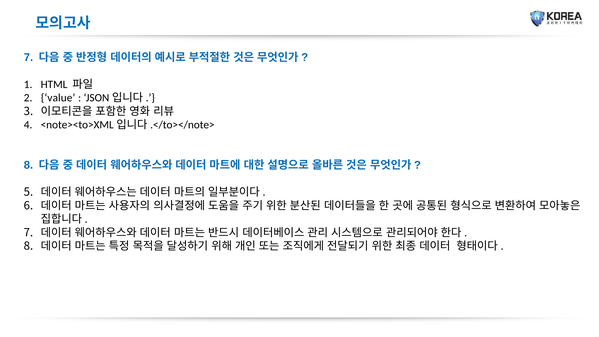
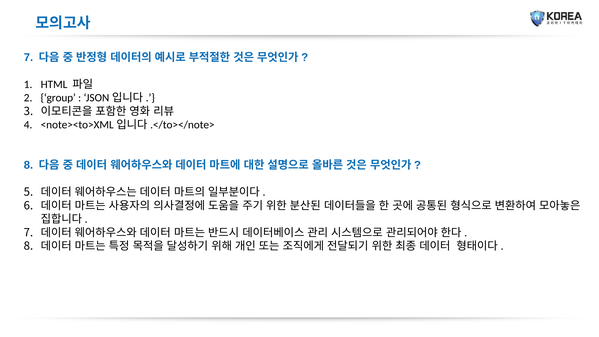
value: value -> group
